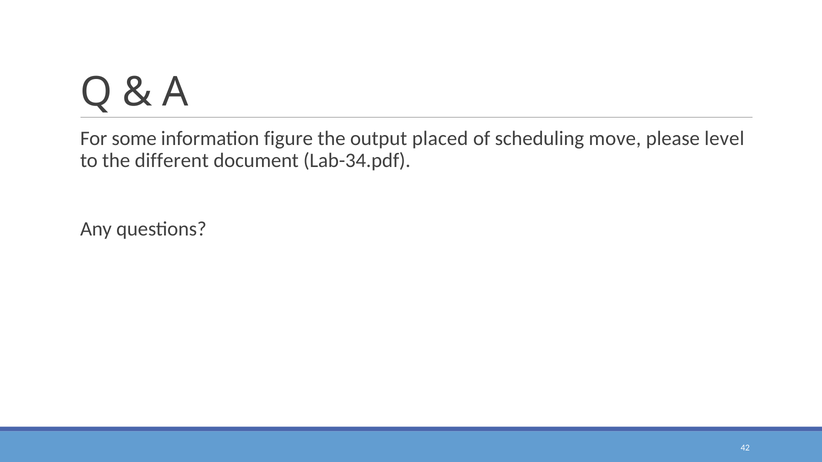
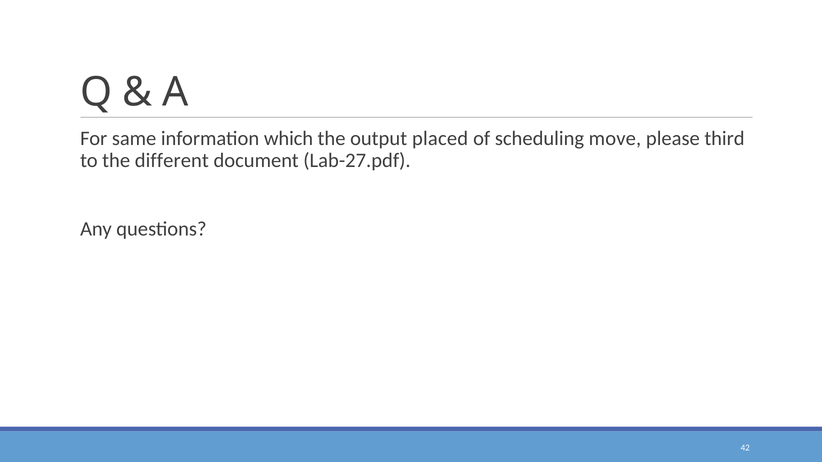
some: some -> same
figure: figure -> which
level: level -> third
Lab-34.pdf: Lab-34.pdf -> Lab-27.pdf
